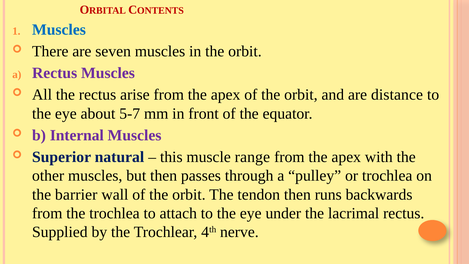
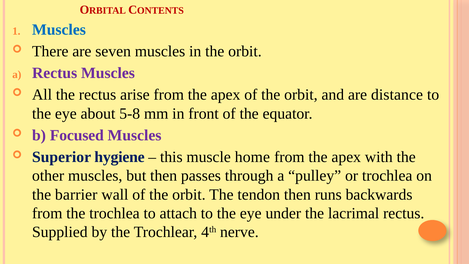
5-7: 5-7 -> 5-8
Internal: Internal -> Focused
natural: natural -> hygiene
range: range -> home
